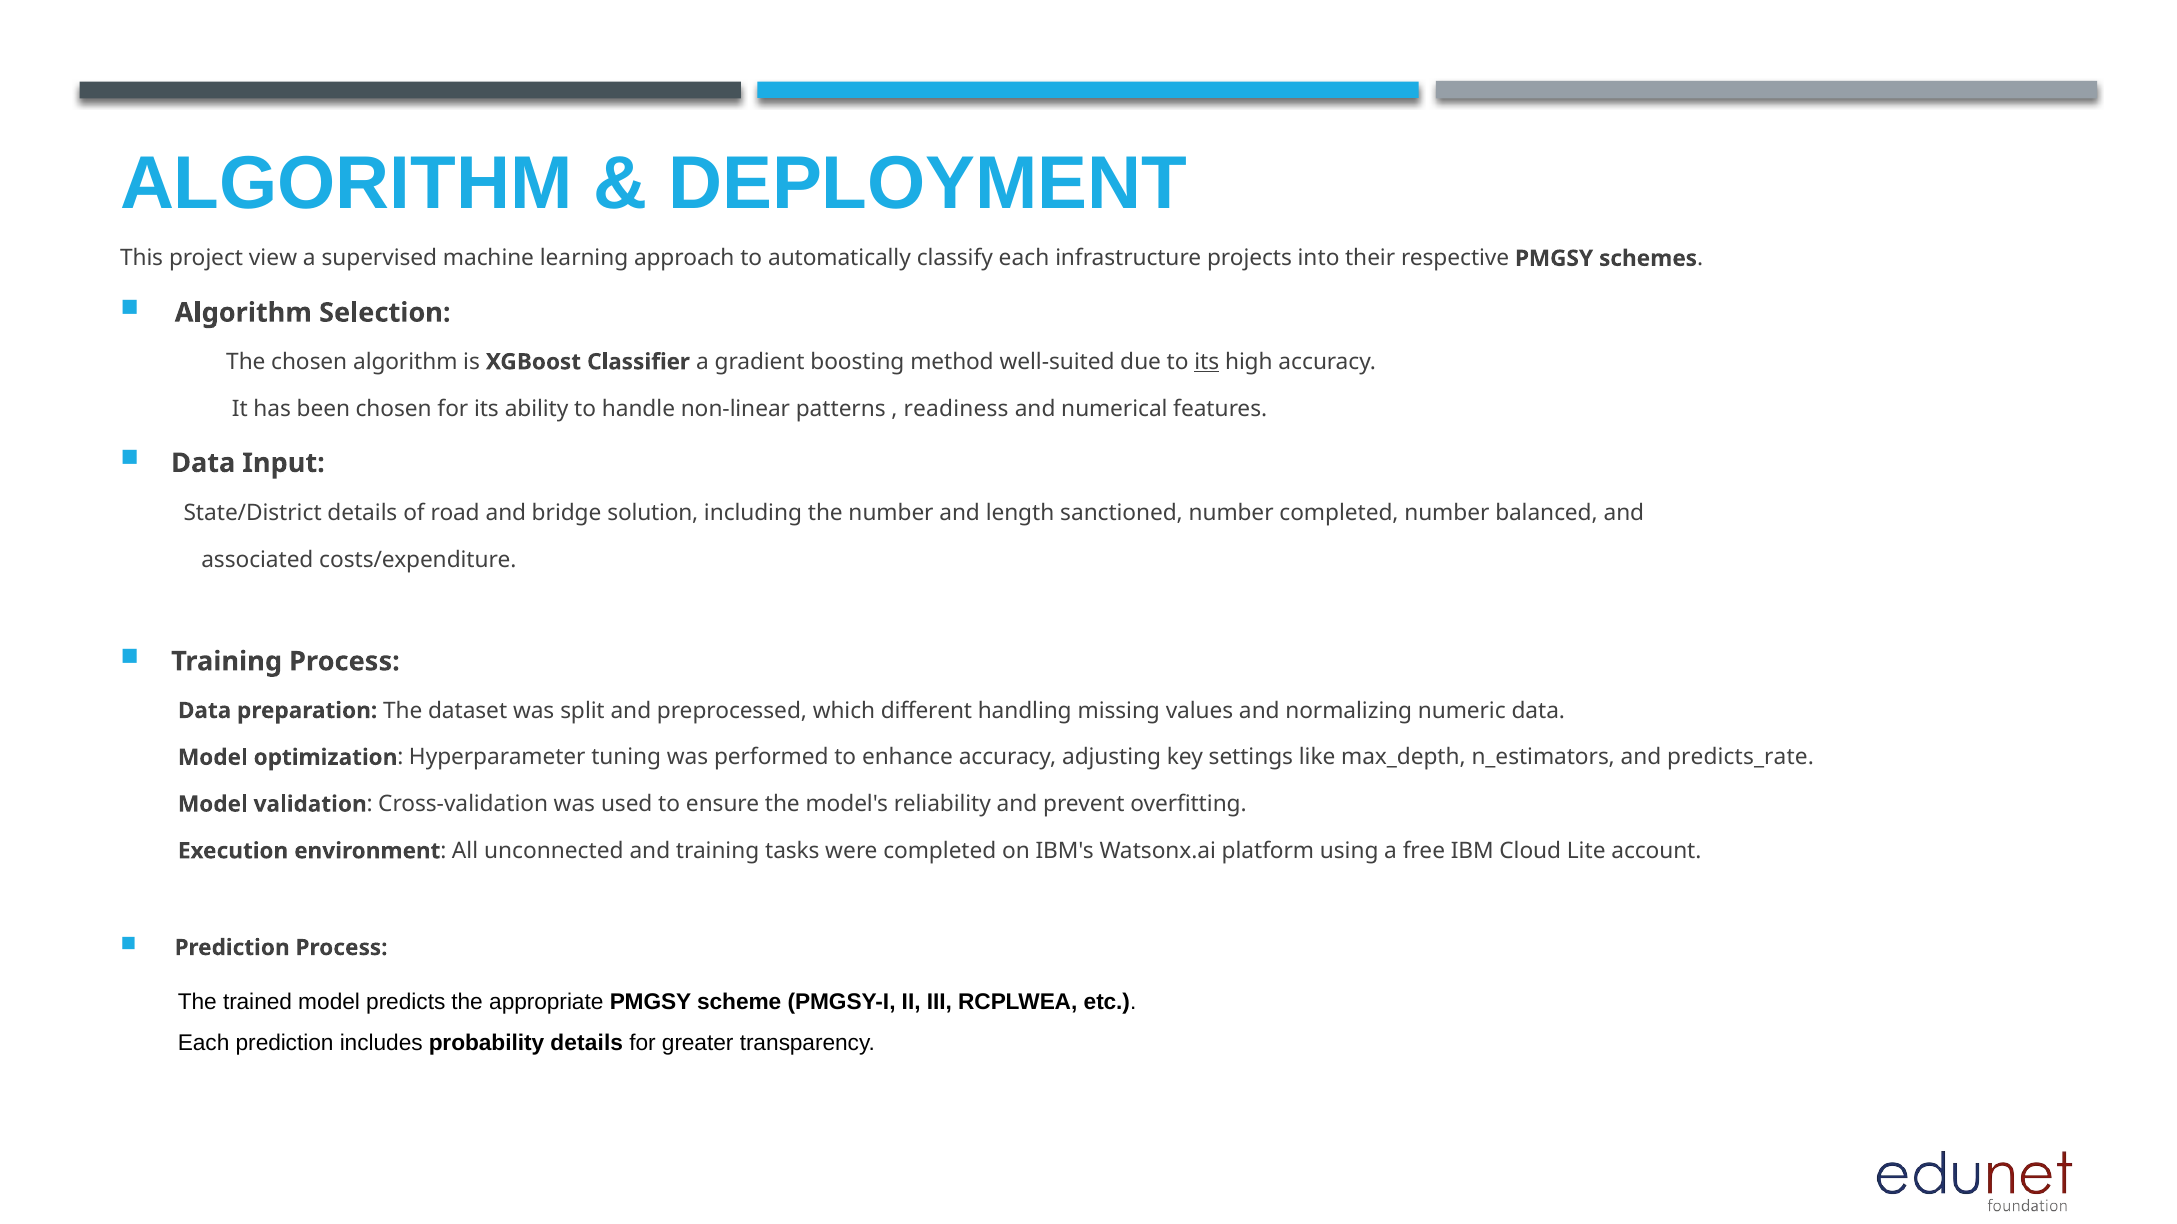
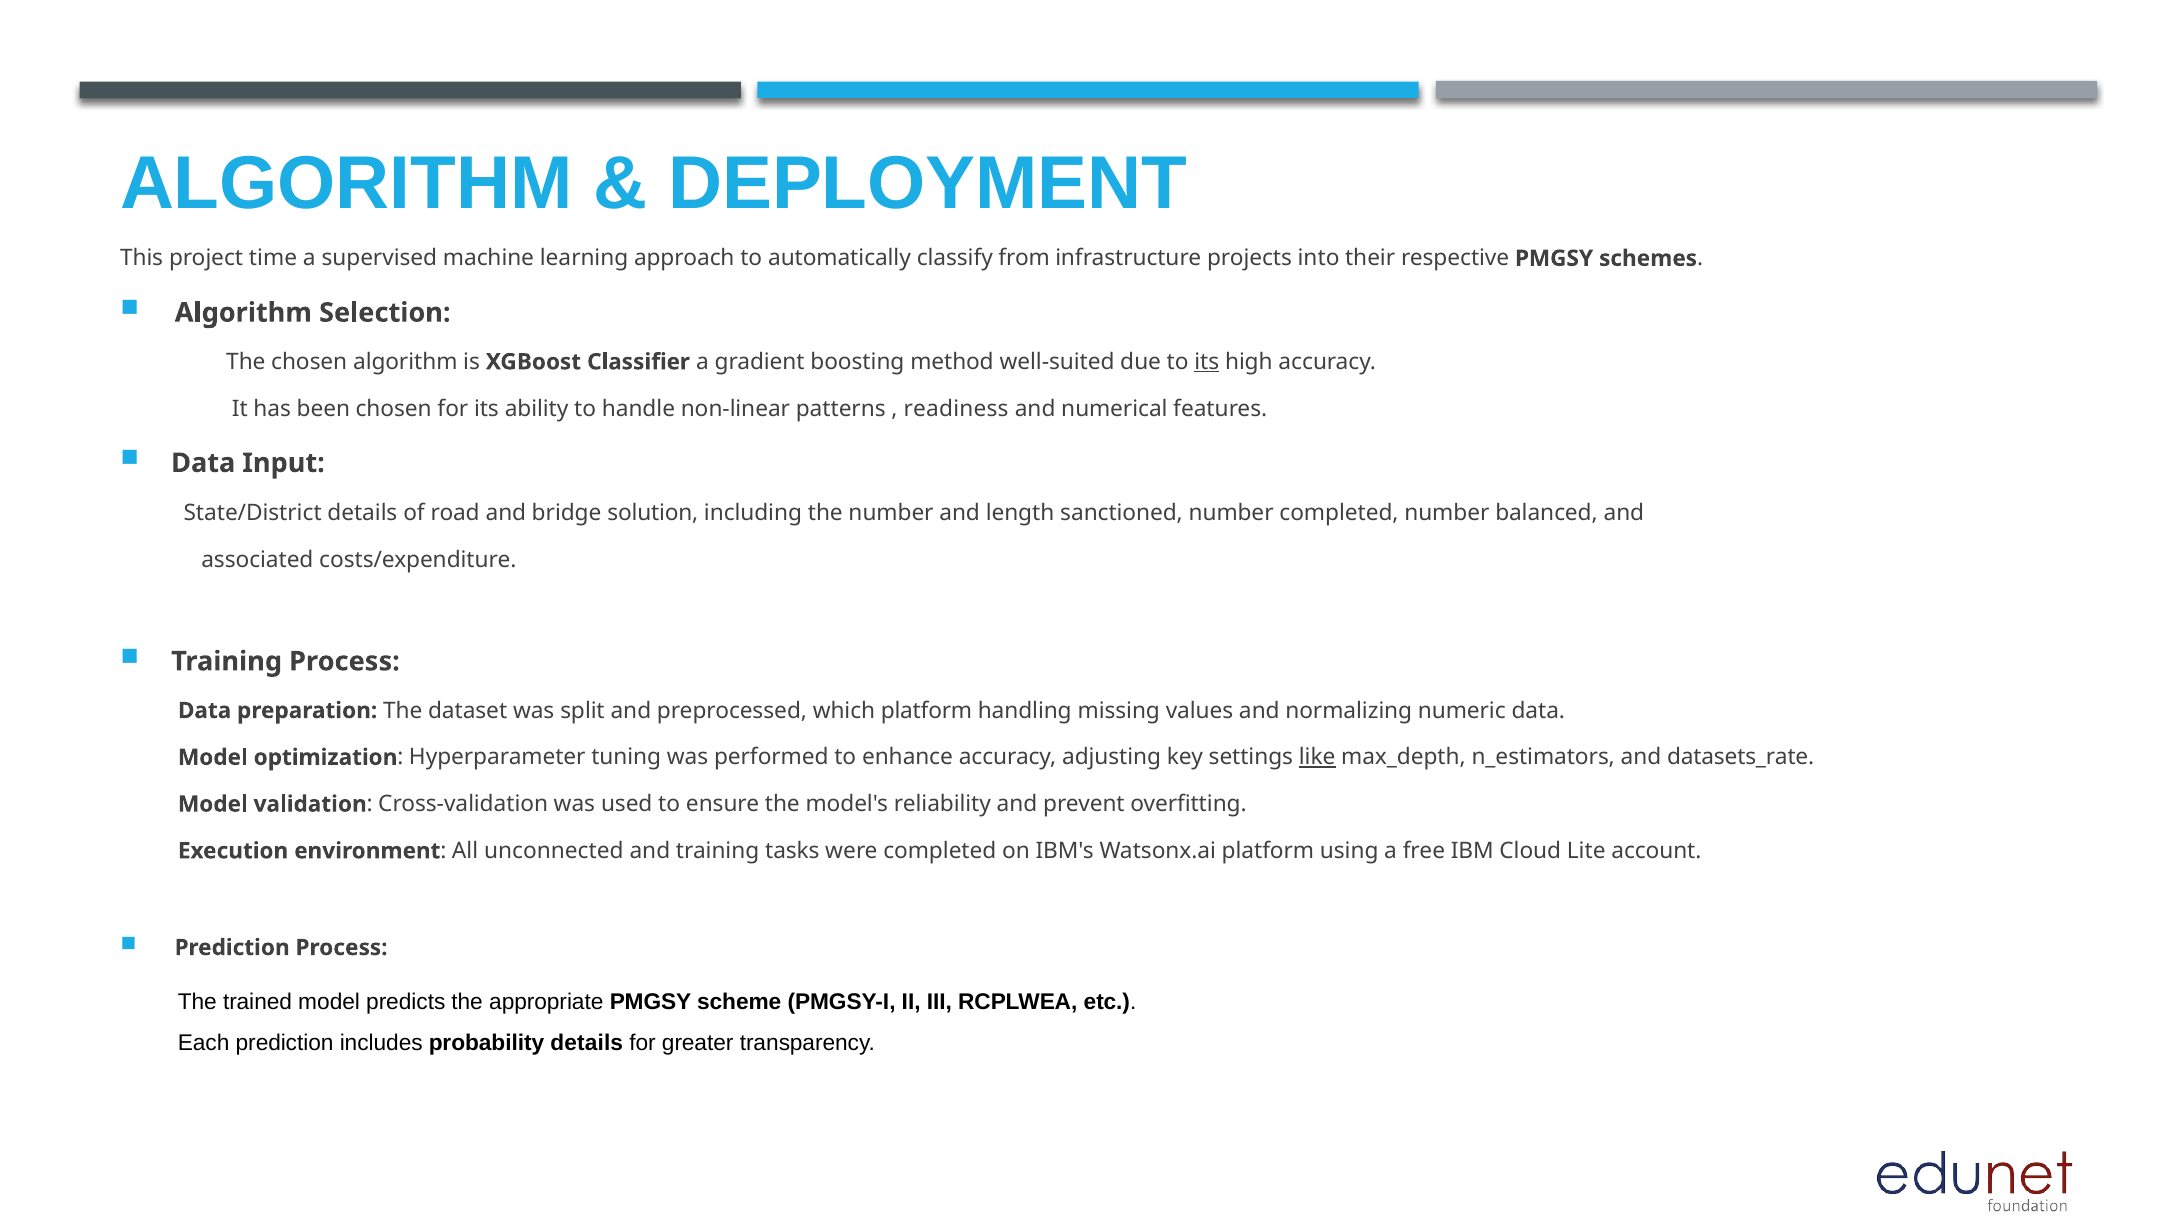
view: view -> time
classify each: each -> from
which different: different -> platform
like underline: none -> present
predicts_rate: predicts_rate -> datasets_rate
